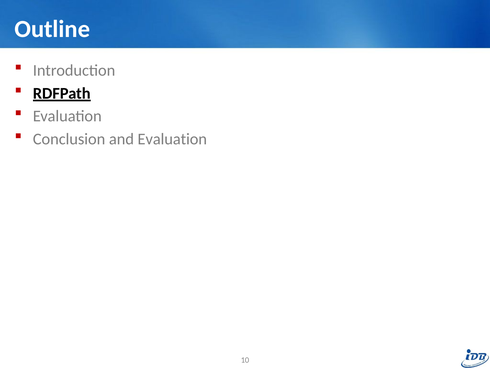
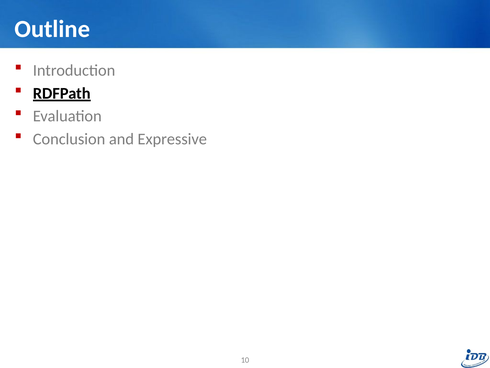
and Evaluation: Evaluation -> Expressive
